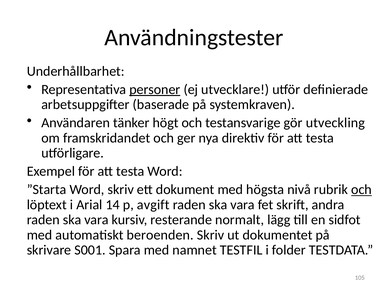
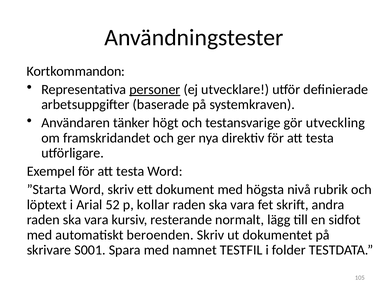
Underhållbarhet: Underhållbarhet -> Kortkommandon
och at (361, 190) underline: present -> none
14: 14 -> 52
avgift: avgift -> kollar
